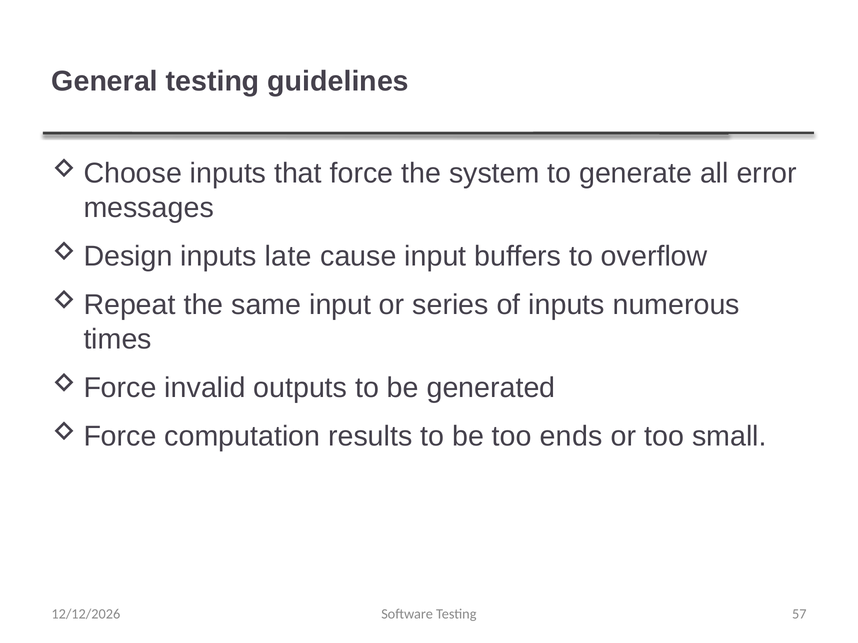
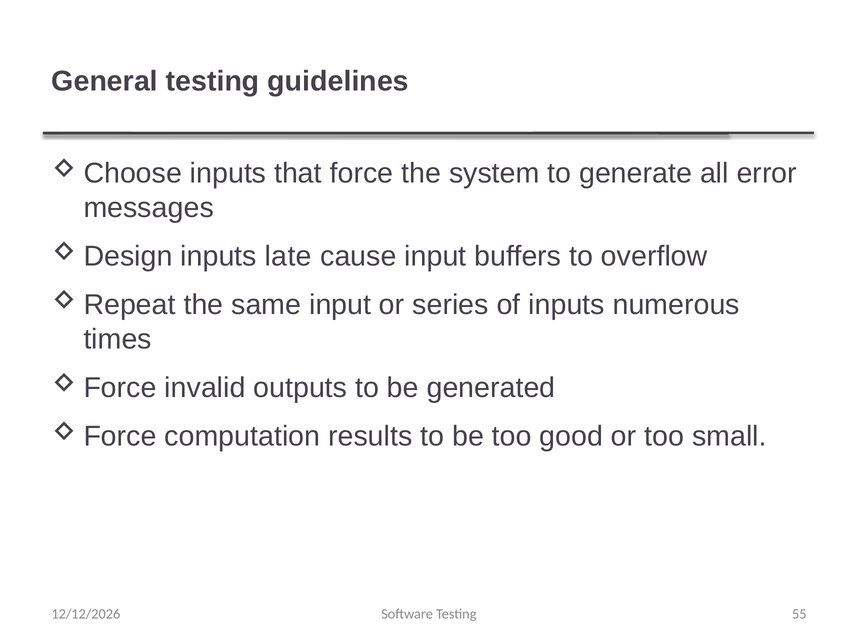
ends: ends -> good
57: 57 -> 55
